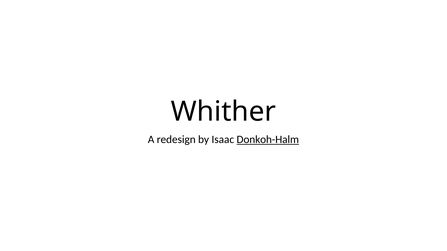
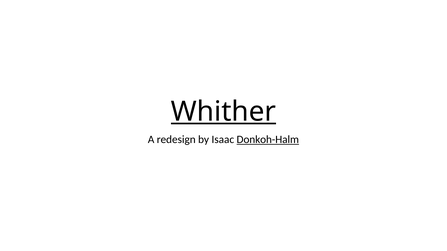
Whither underline: none -> present
